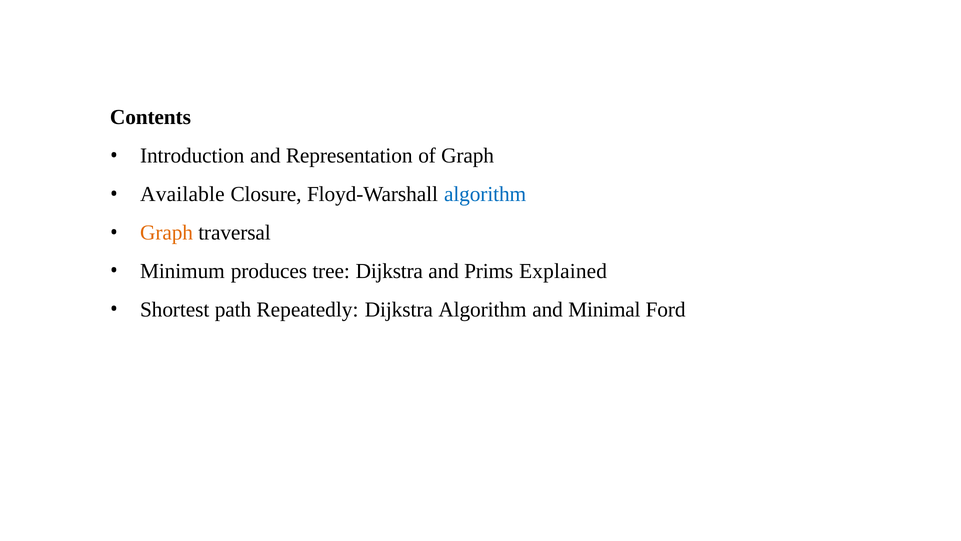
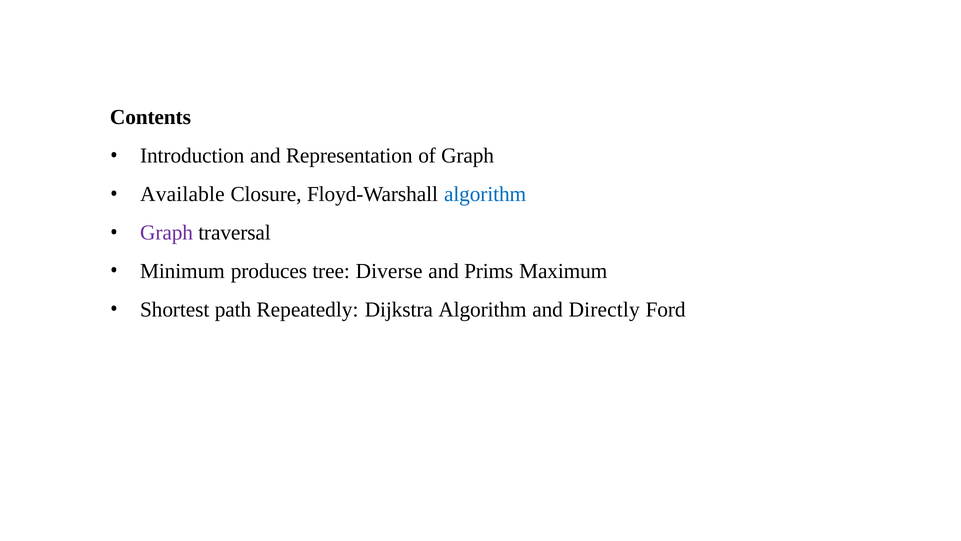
Graph at (167, 233) colour: orange -> purple
tree Dijkstra: Dijkstra -> Diverse
Explained: Explained -> Maximum
Minimal: Minimal -> Directly
